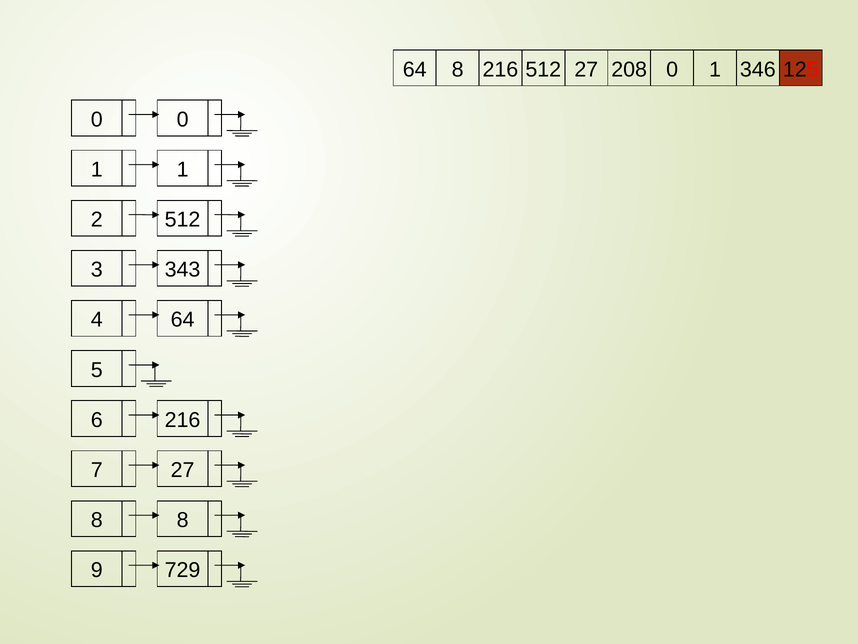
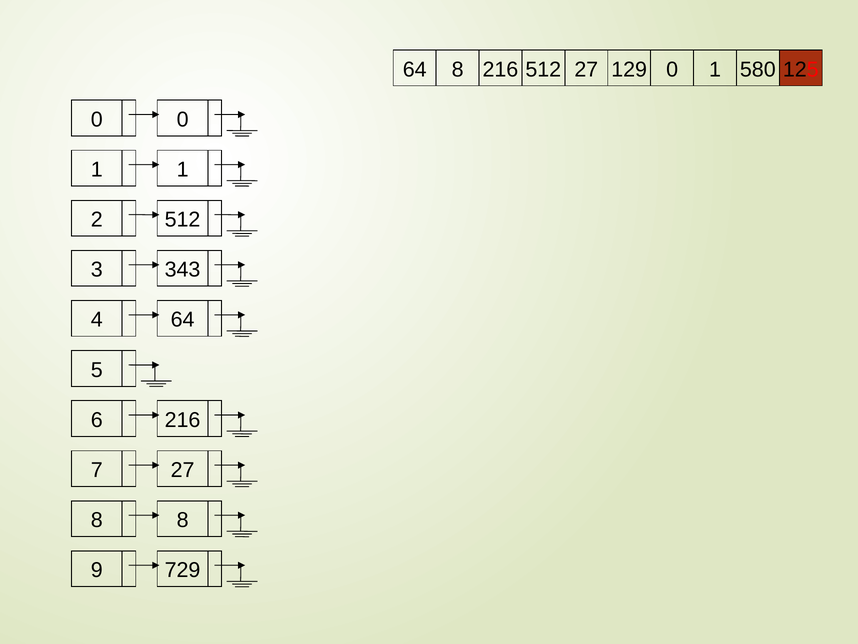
208: 208 -> 129
346: 346 -> 580
